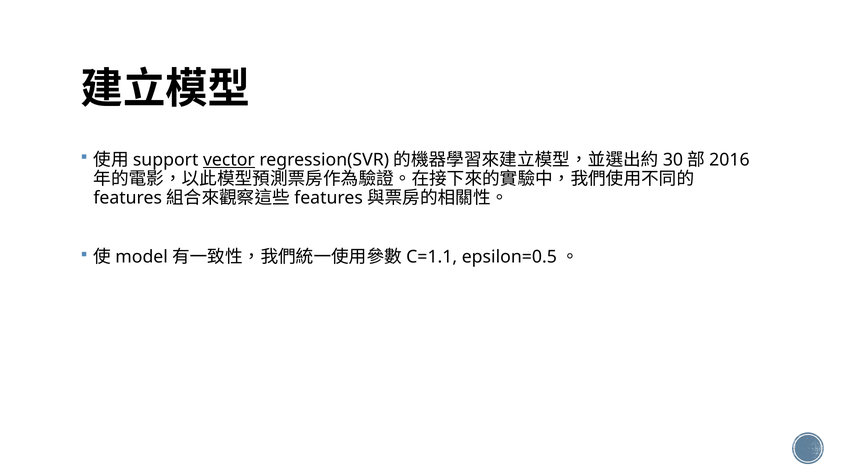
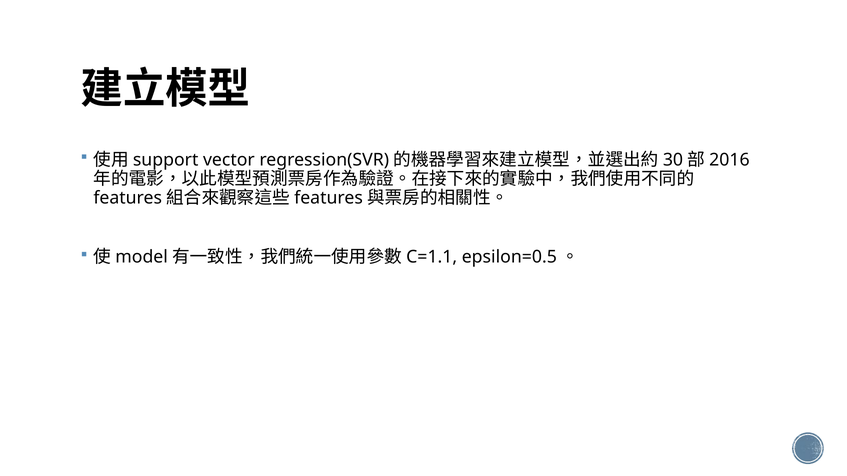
vector underline: present -> none
